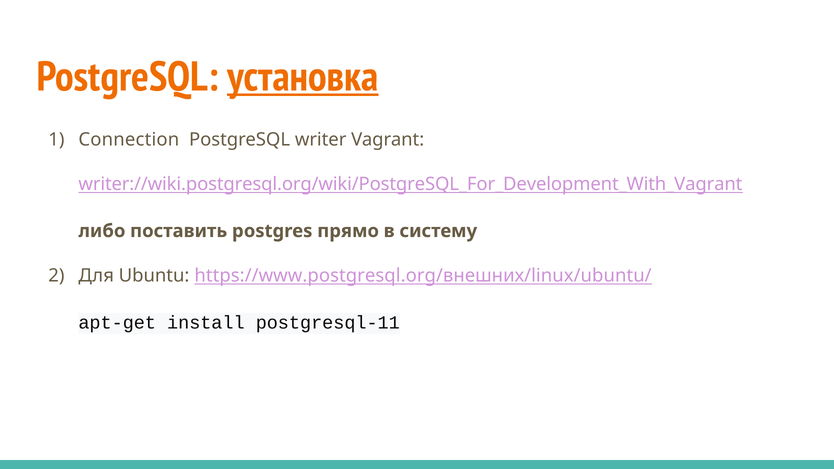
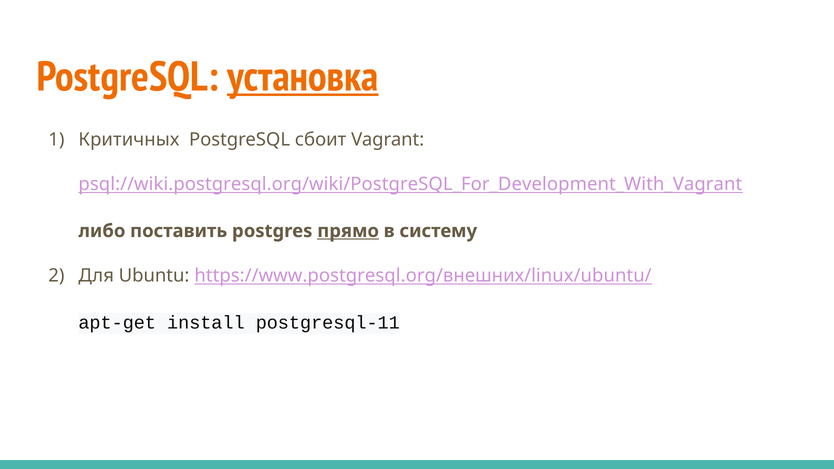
Connection: Connection -> Критичных
writer: writer -> сбоит
writer://wiki.postgresql.org/wiki/PostgreSQL_For_Development_With_Vagrant: writer://wiki.postgresql.org/wiki/PostgreSQL_For_Development_With_Vagrant -> psql://wiki.postgresql.org/wiki/PostgreSQL_For_Development_With_Vagrant
прямо underline: none -> present
